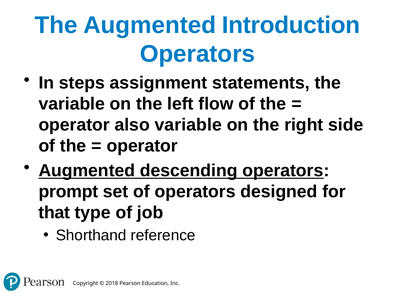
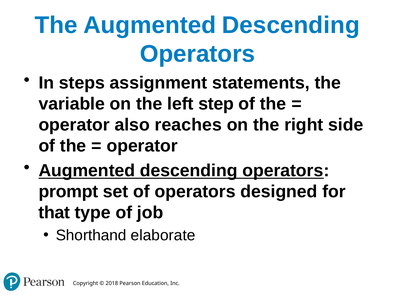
The Augmented Introduction: Introduction -> Descending
flow: flow -> step
also variable: variable -> reaches
reference: reference -> elaborate
